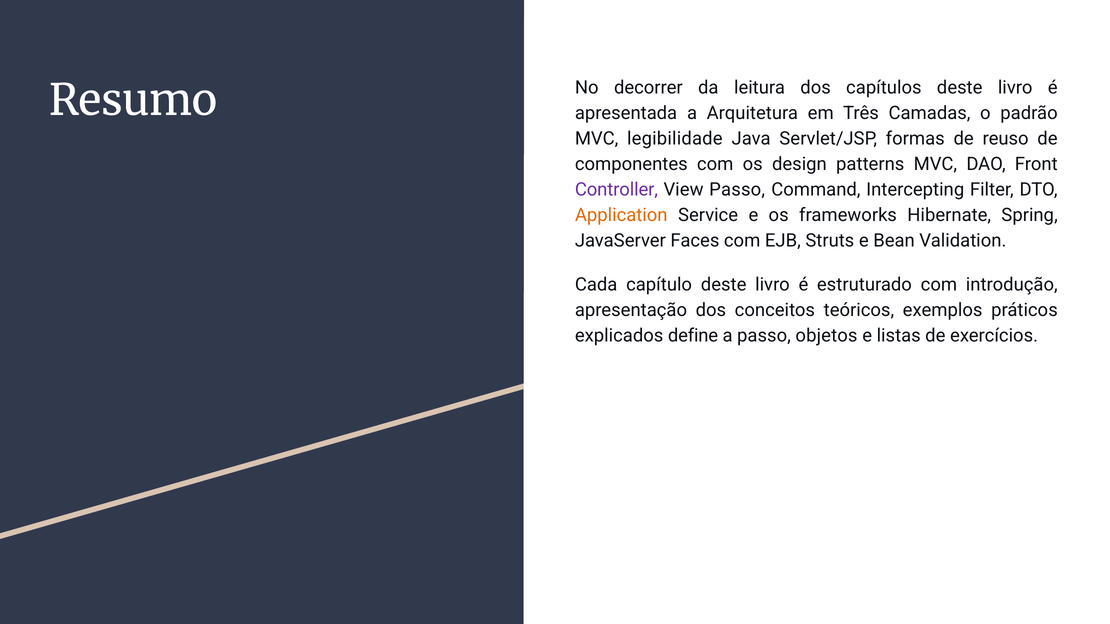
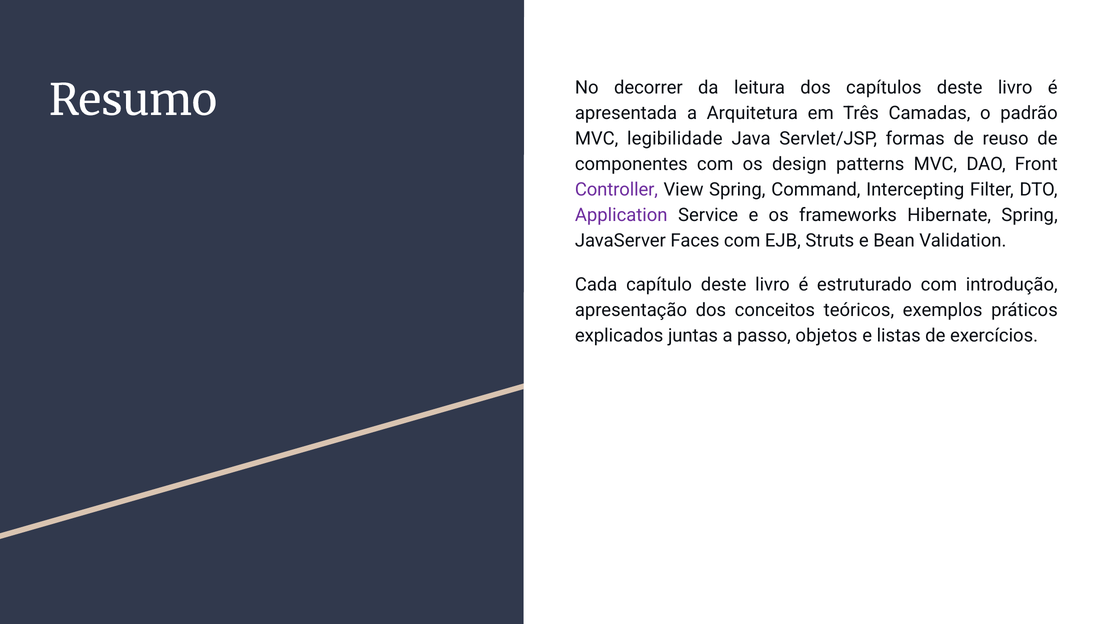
View Passo: Passo -> Spring
Application colour: orange -> purple
define: define -> juntas
